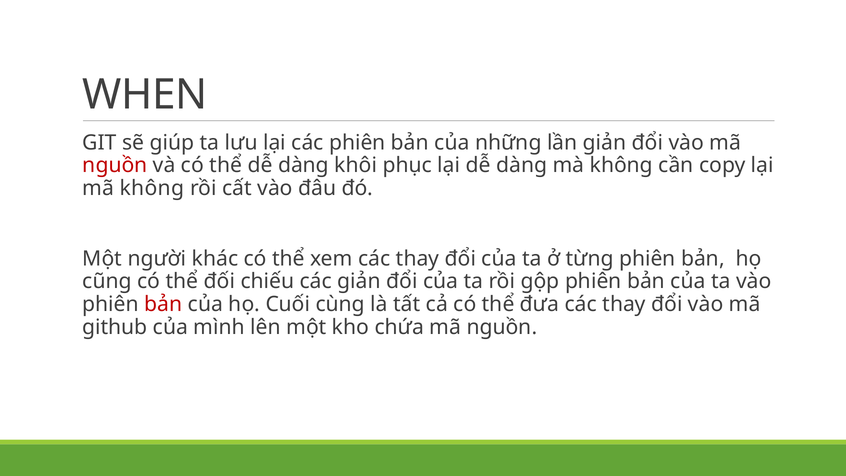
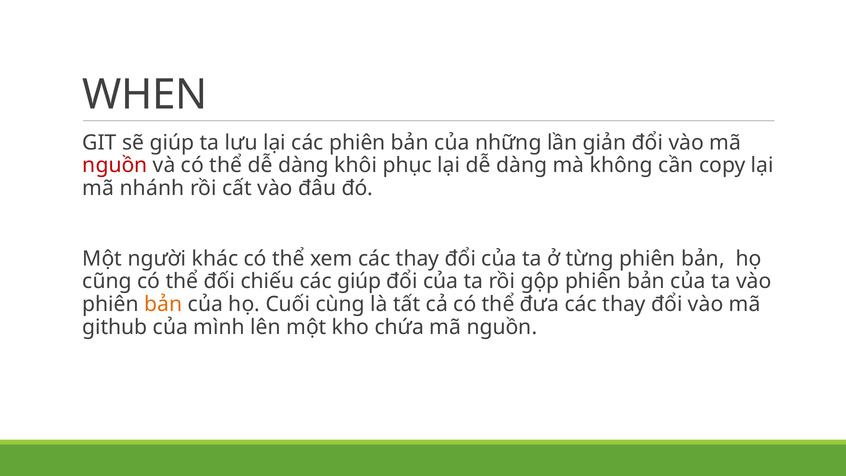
mã không: không -> nhánh
các giản: giản -> giúp
bản at (163, 304) colour: red -> orange
